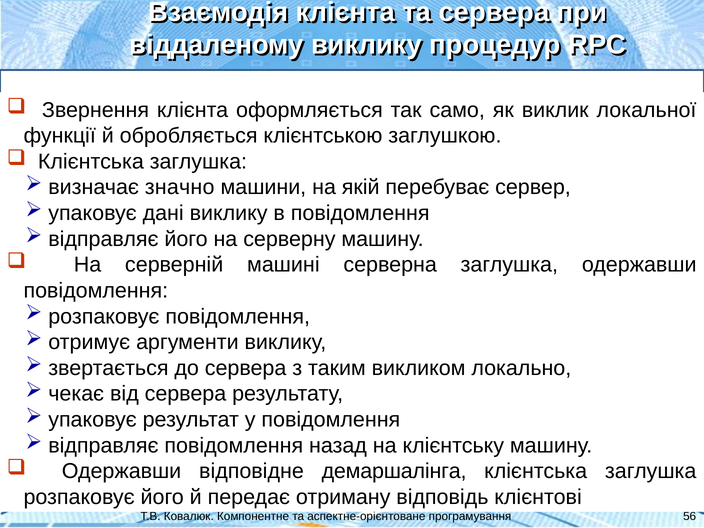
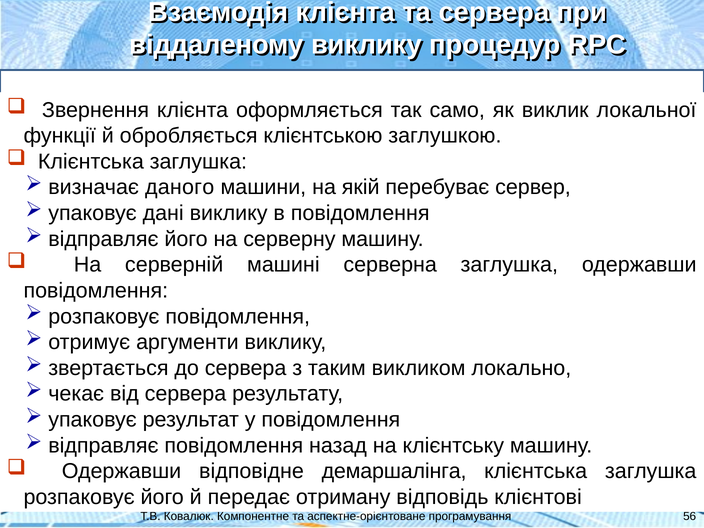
значно: значно -> даного
